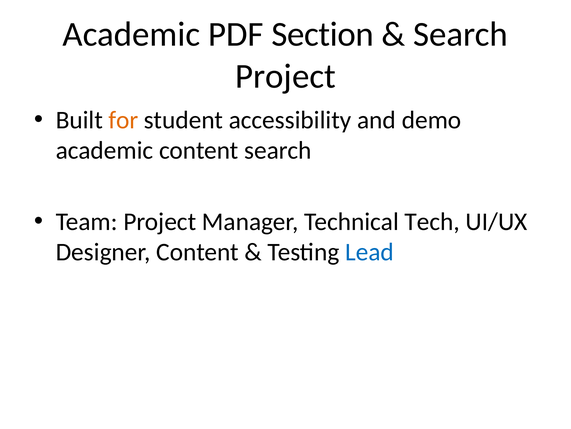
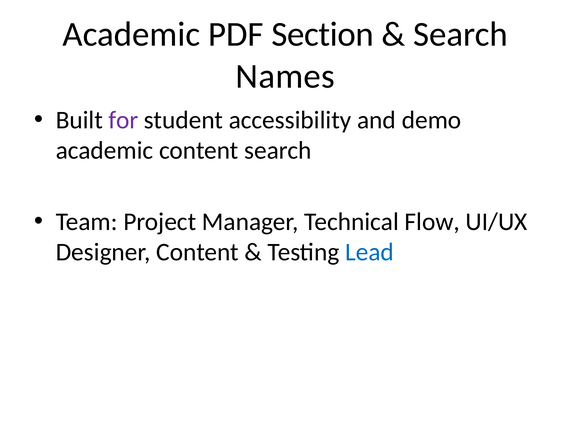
Project at (285, 76): Project -> Names
for colour: orange -> purple
Tech: Tech -> Flow
